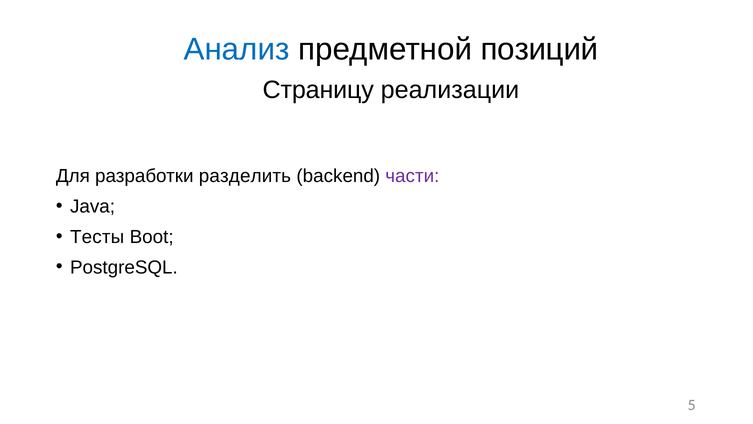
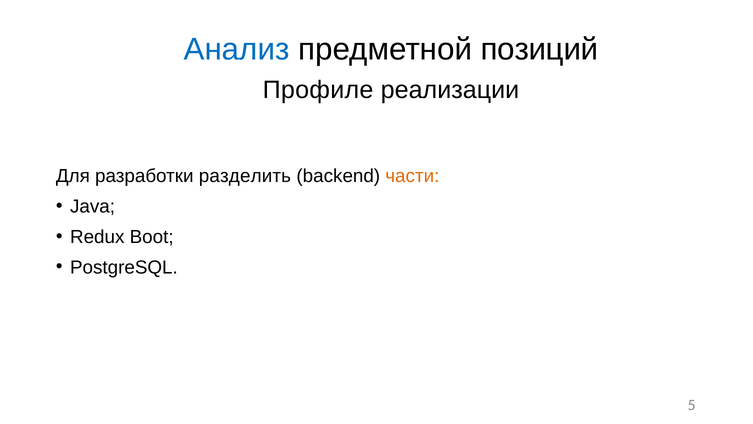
Страницу: Страницу -> Профиле
части colour: purple -> orange
Тесты: Тесты -> Redux
